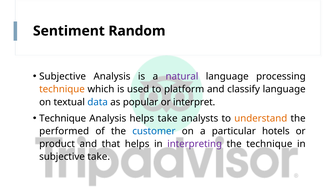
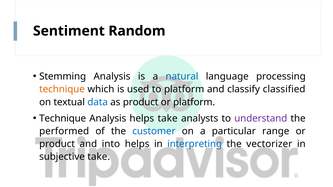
Subjective at (63, 77): Subjective -> Stemming
natural colour: purple -> blue
classify language: language -> classified
as popular: popular -> product
or interpret: interpret -> platform
understand colour: orange -> purple
hotels: hotels -> range
that: that -> into
interpreting colour: purple -> blue
the technique: technique -> vectorizer
